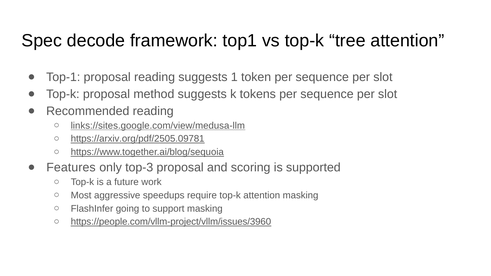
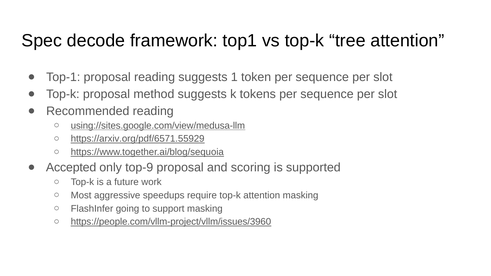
links://sites.google.com/view/medusa-llm: links://sites.google.com/view/medusa-llm -> using://sites.google.com/view/medusa-llm
https://arxiv.org/pdf/2505.09781: https://arxiv.org/pdf/2505.09781 -> https://arxiv.org/pdf/6571.55929
Features: Features -> Accepted
top-3: top-3 -> top-9
